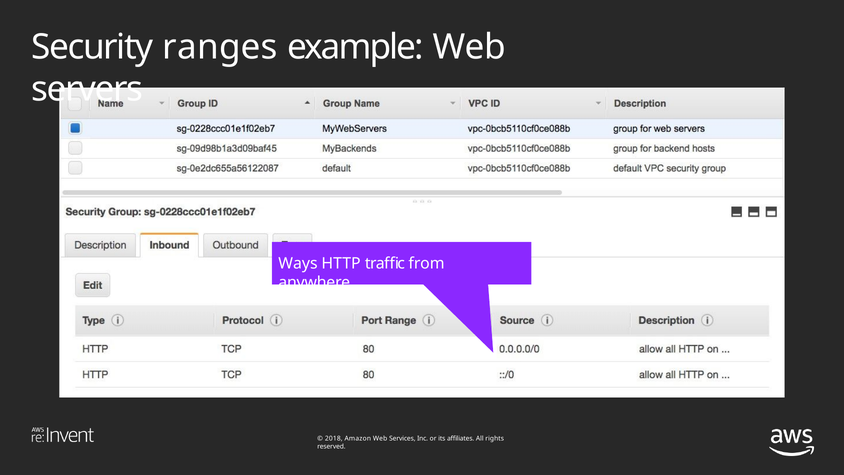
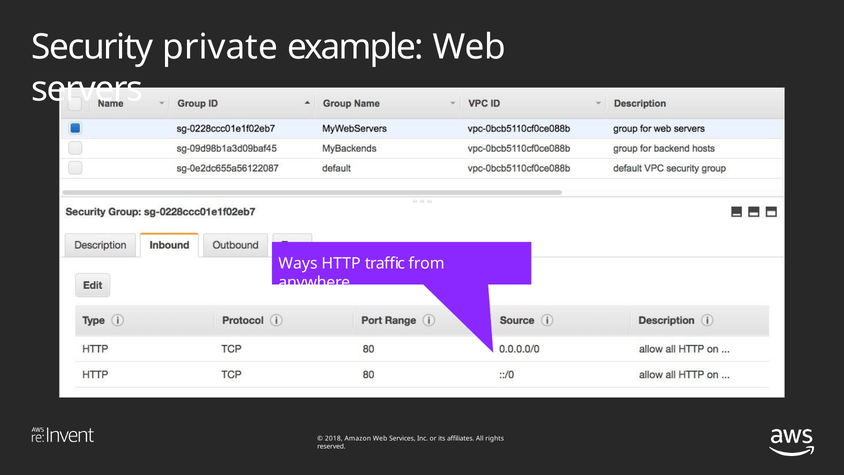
ranges: ranges -> private
